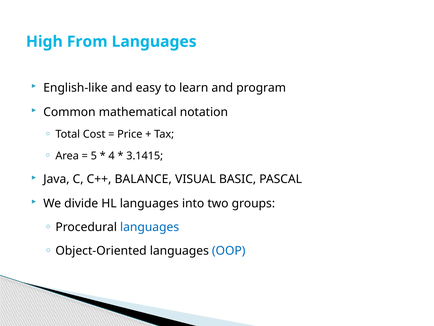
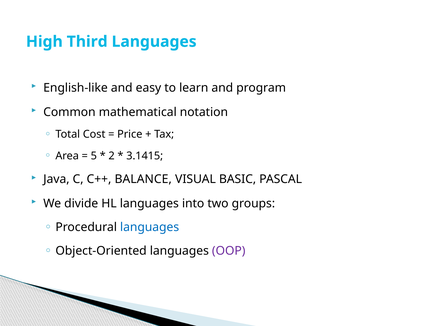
From: From -> Third
4: 4 -> 2
OOP colour: blue -> purple
